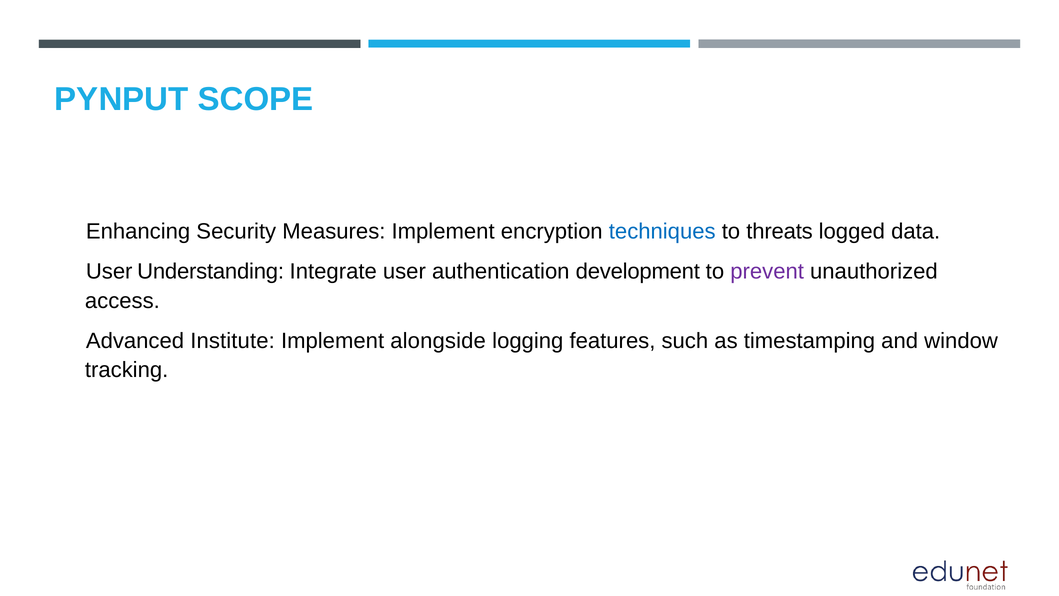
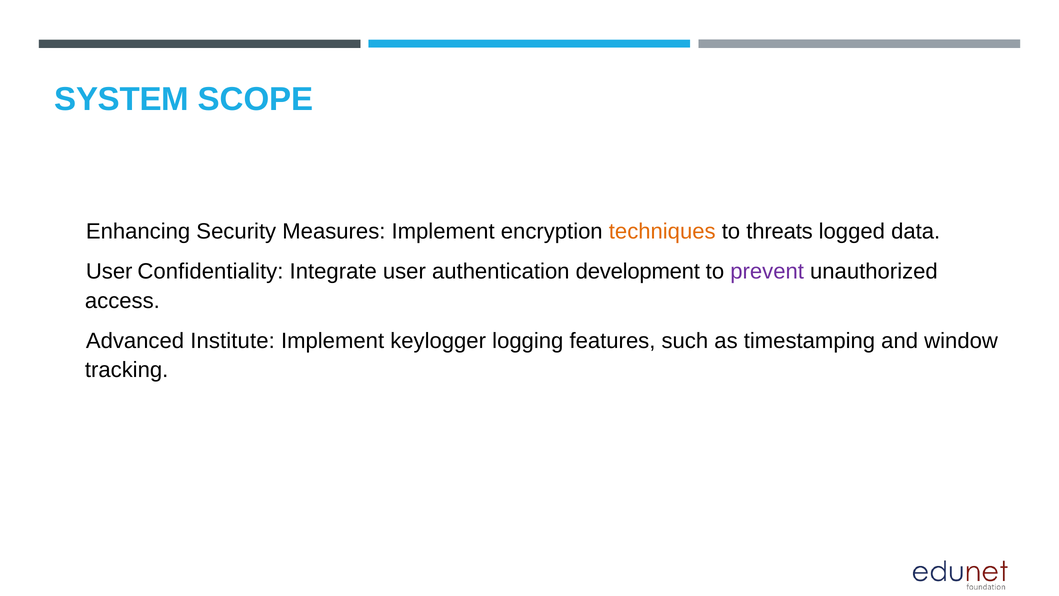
PYNPUT: PYNPUT -> SYSTEM
techniques colour: blue -> orange
Understanding: Understanding -> Confidentiality
alongside: alongside -> keylogger
